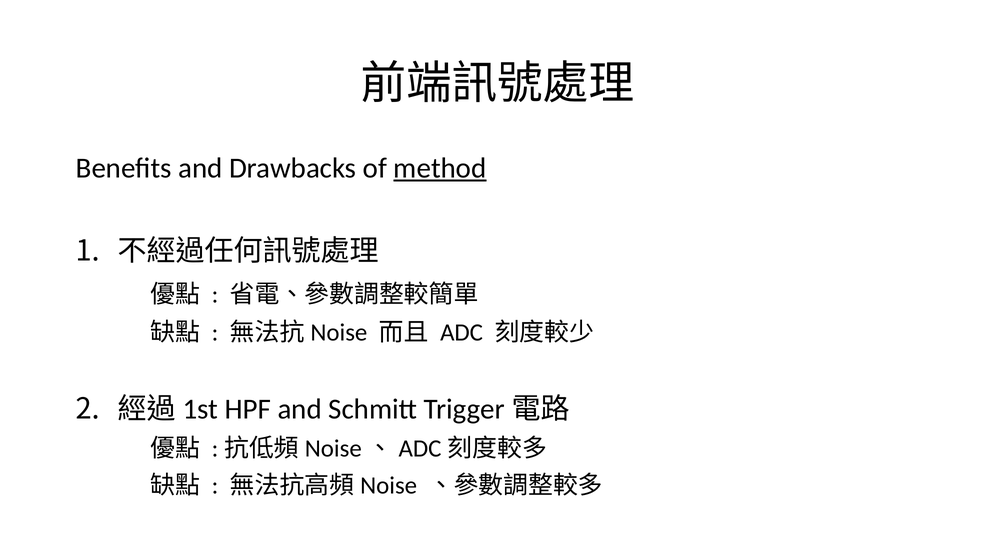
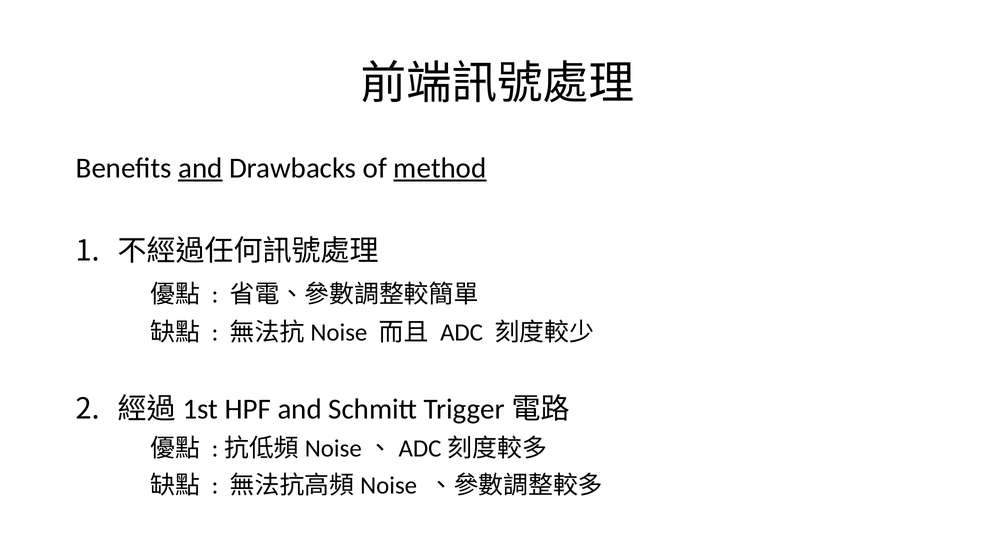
and at (200, 168) underline: none -> present
